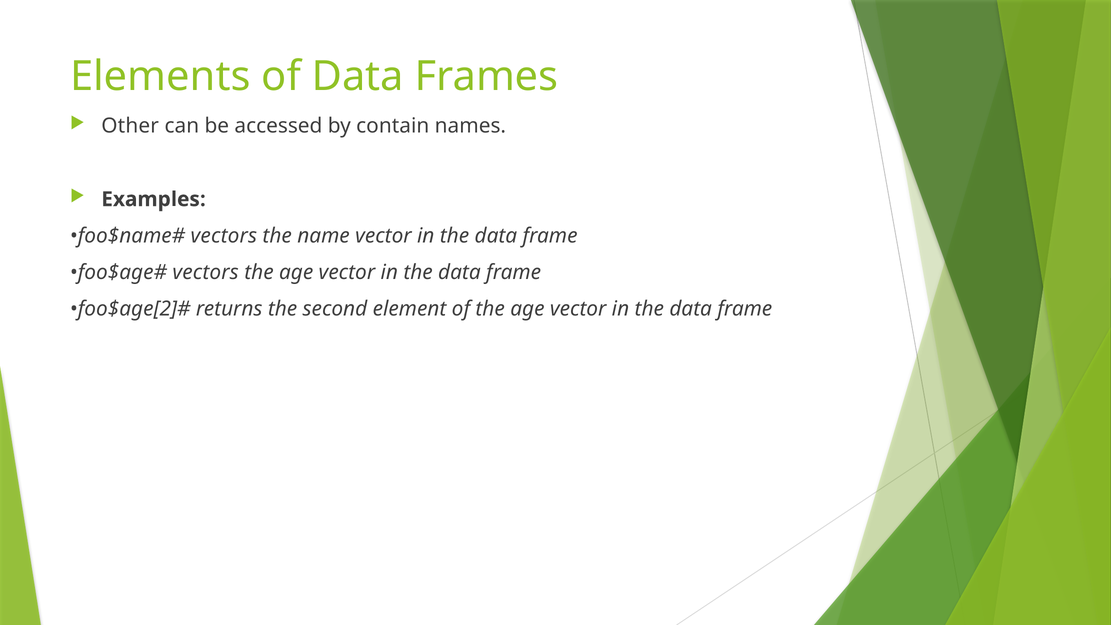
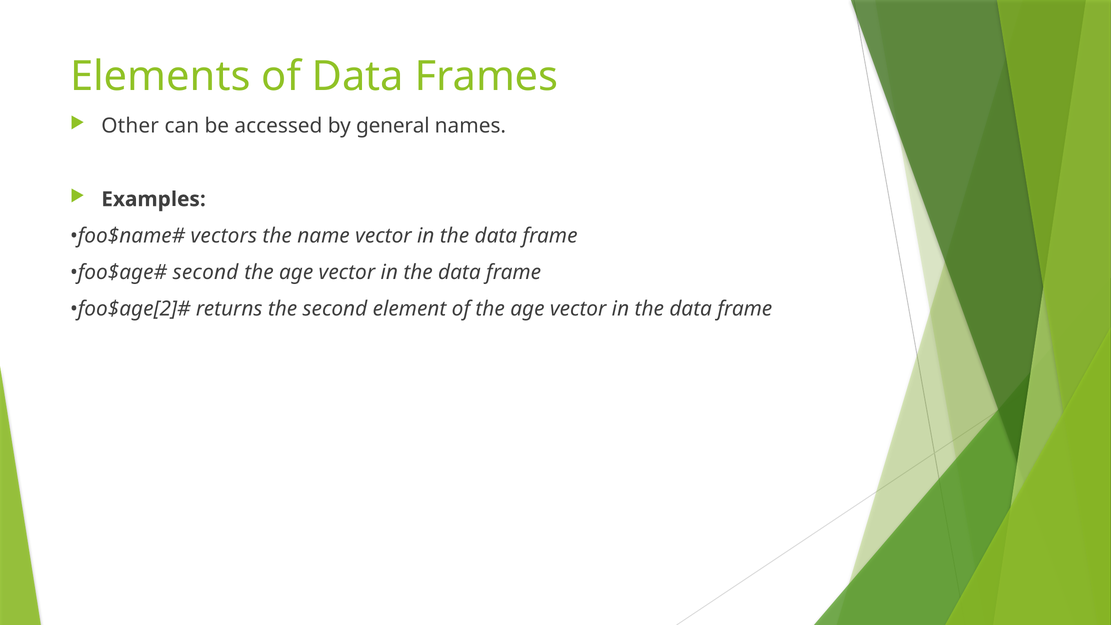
contain: contain -> general
vectors at (206, 272): vectors -> second
